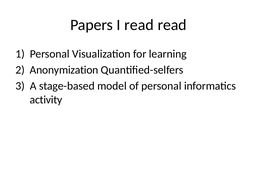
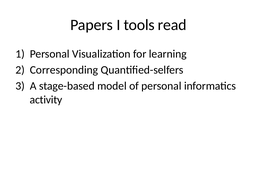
I read: read -> tools
Anonymization: Anonymization -> Corresponding
